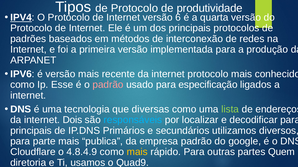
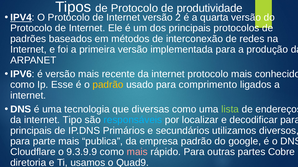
6: 6 -> 2
padrão at (108, 85) colour: pink -> yellow
especificação: especificação -> comprimento
Dois: Dois -> Tipo
4.8.4.9: 4.8.4.9 -> 9.3.9.9
mais at (137, 152) colour: yellow -> pink
Quem: Quem -> Cobre
